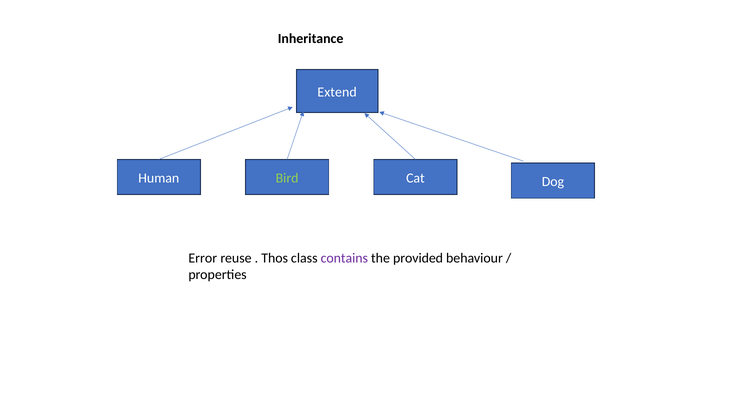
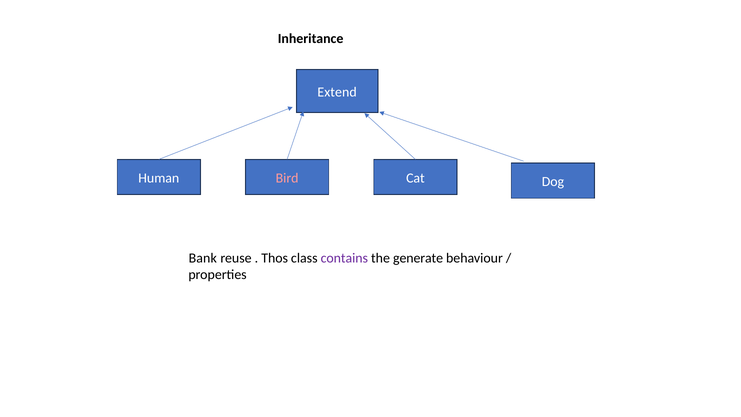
Bird colour: light green -> pink
Error: Error -> Bank
provided: provided -> generate
